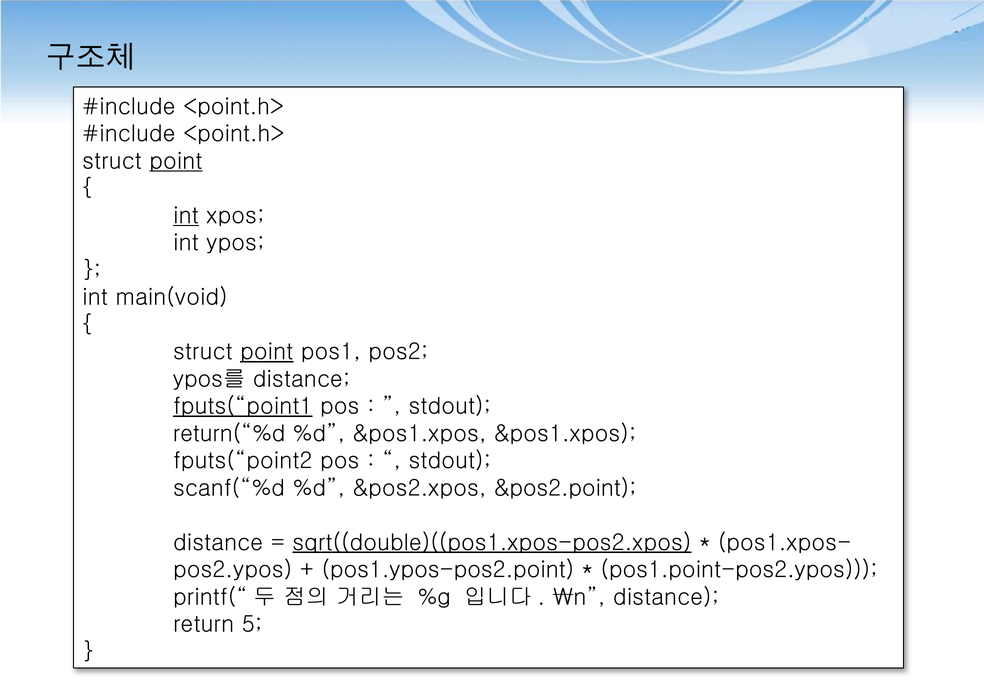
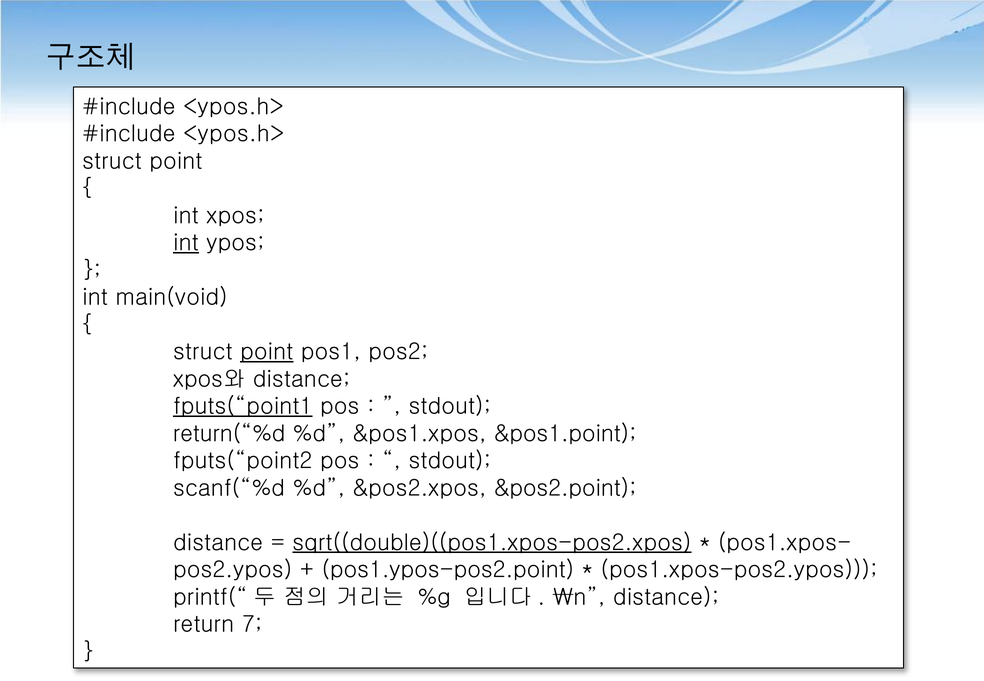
<point.h> at (234, 107): <point.h> -> <ypos.h>
<point.h> at (234, 134): <point.h> -> <ypos.h>
point at (176, 161) underline: present -> none
int at (186, 216) underline: present -> none
int at (186, 243) underline: none -> present
ypos를: ypos를 -> xpos와
&pos1.xpos &pos1.xpos: &pos1.xpos -> &pos1.point
pos1.point-pos2.ypos: pos1.point-pos2.ypos -> pos1.xpos-pos2.ypos
5: 5 -> 7
